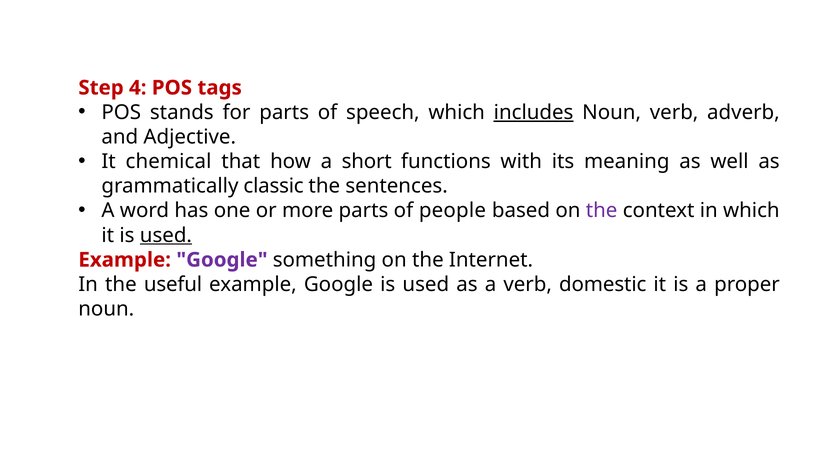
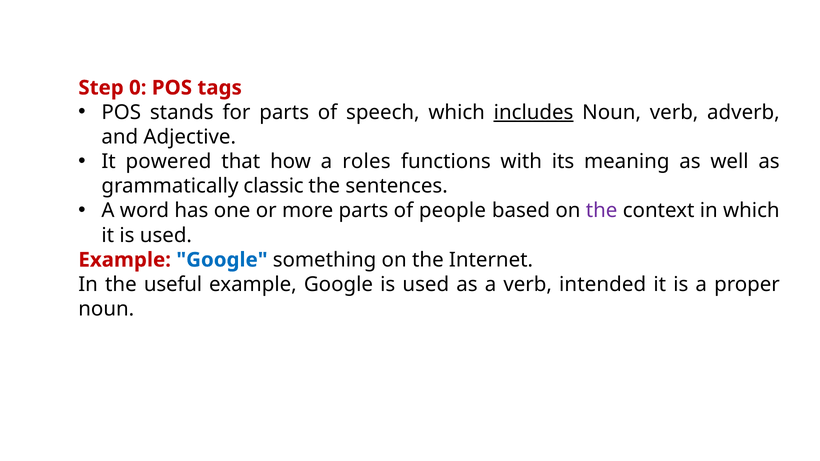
4: 4 -> 0
chemical: chemical -> powered
short: short -> roles
used at (166, 235) underline: present -> none
Google at (222, 260) colour: purple -> blue
domestic: domestic -> intended
